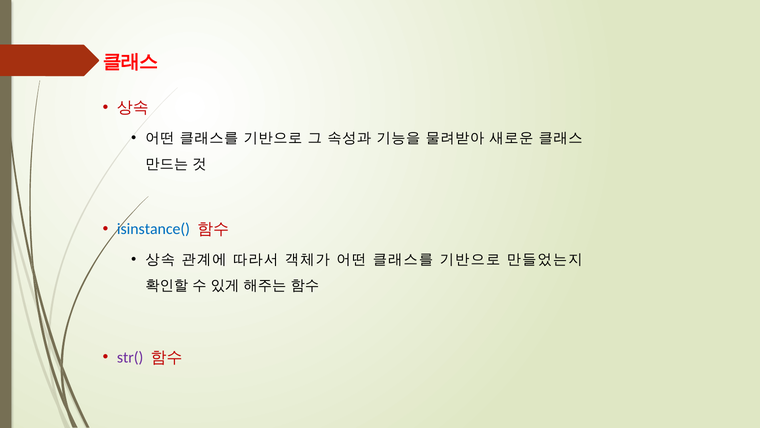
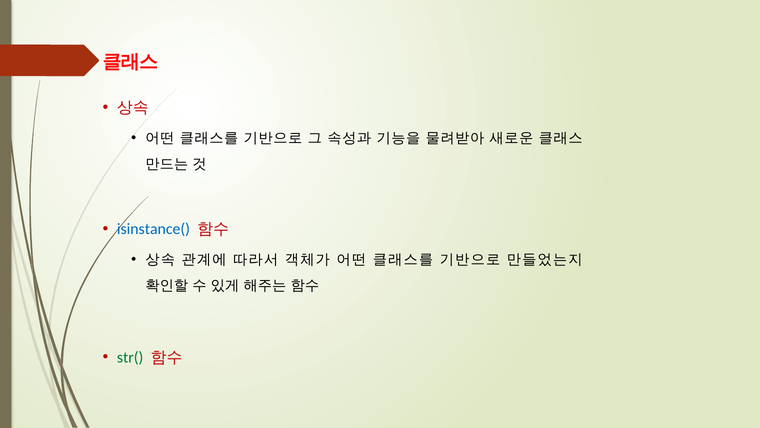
str( colour: purple -> green
